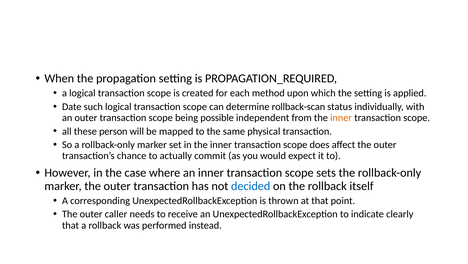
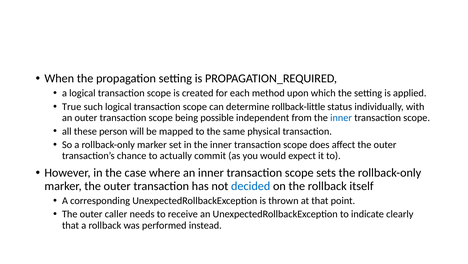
Date: Date -> True
rollback-scan: rollback-scan -> rollback-little
inner at (341, 117) colour: orange -> blue
